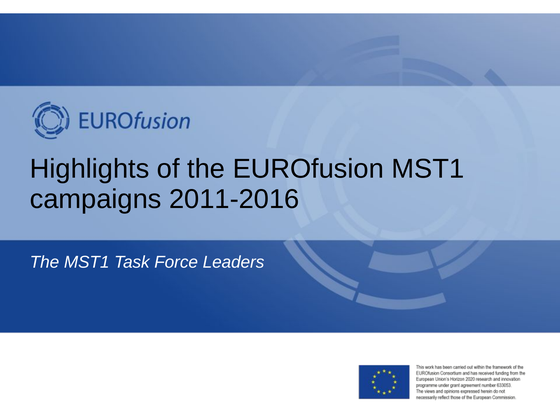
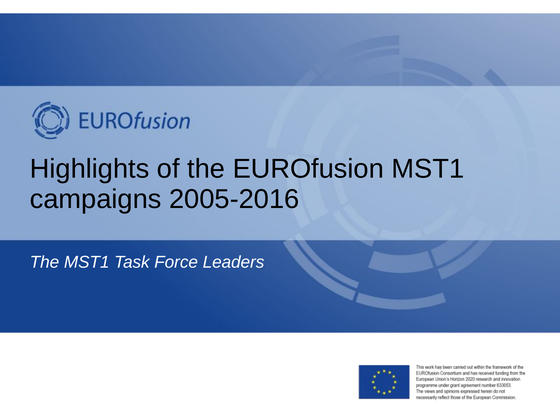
2011-2016: 2011-2016 -> 2005-2016
